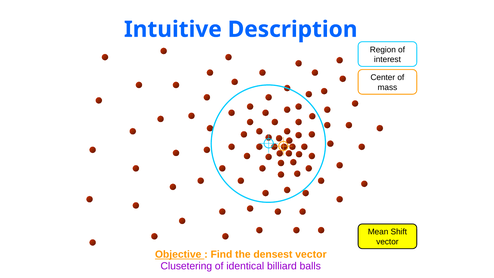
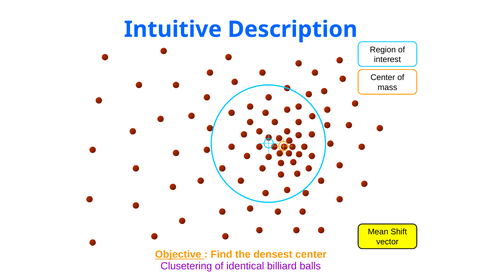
densest vector: vector -> center
